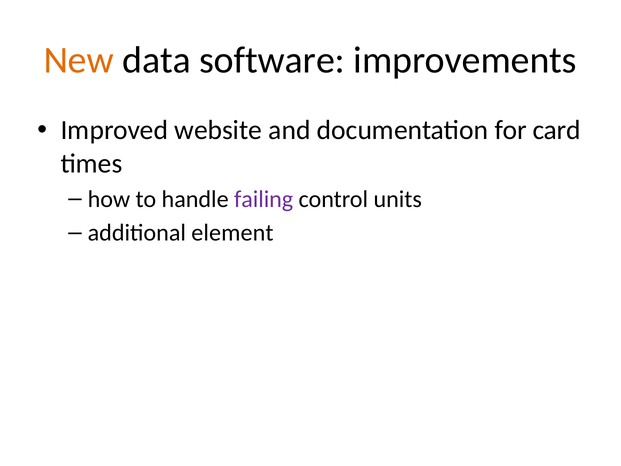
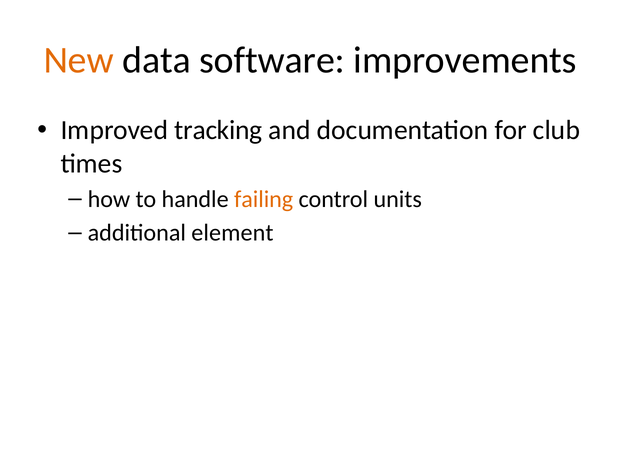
website: website -> tracking
card: card -> club
failing colour: purple -> orange
